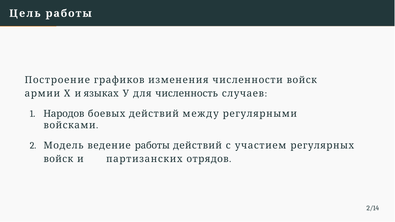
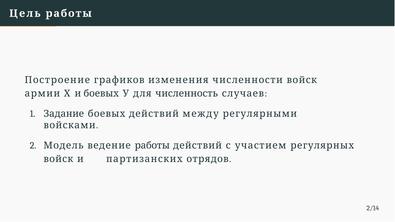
и языках: языках -> боевых
Народов: Народов -> Задание
